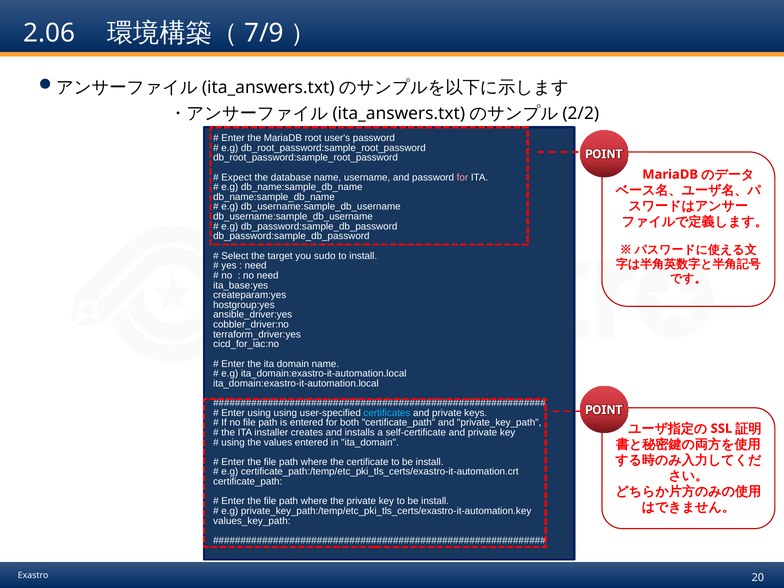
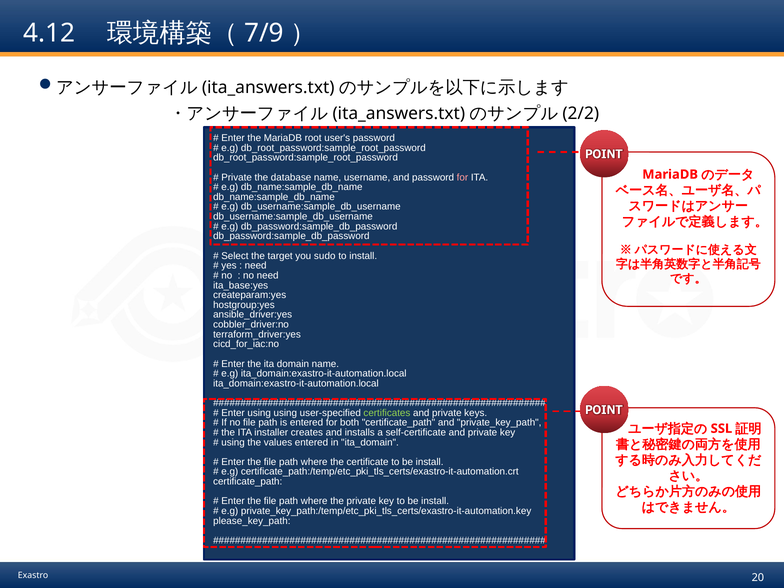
2.06: 2.06 -> 4.12
Expect at (237, 177): Expect -> Private
certificates colour: light blue -> light green
values_key_path: values_key_path -> please_key_path
